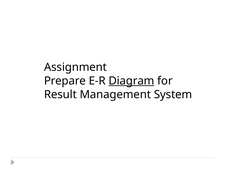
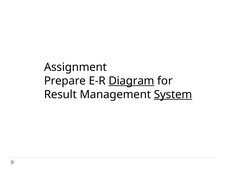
System underline: none -> present
